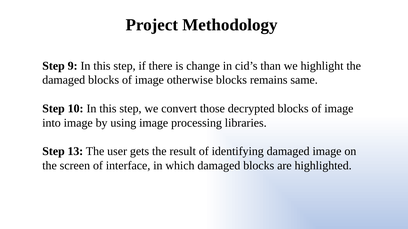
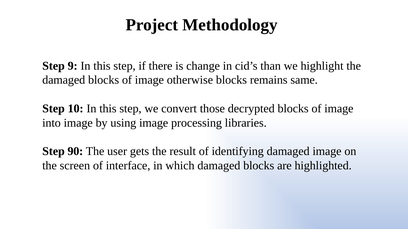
13: 13 -> 90
